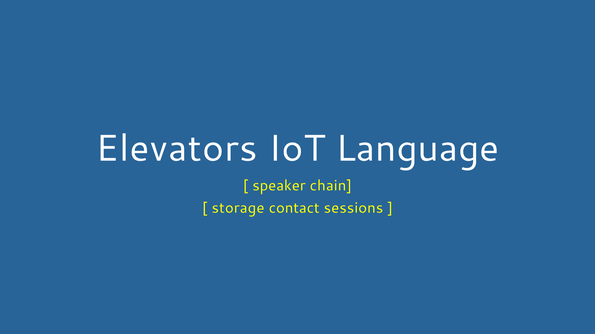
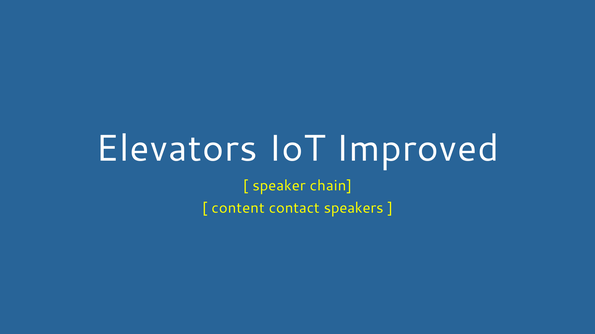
Language: Language -> Improved
storage: storage -> content
sessions: sessions -> speakers
